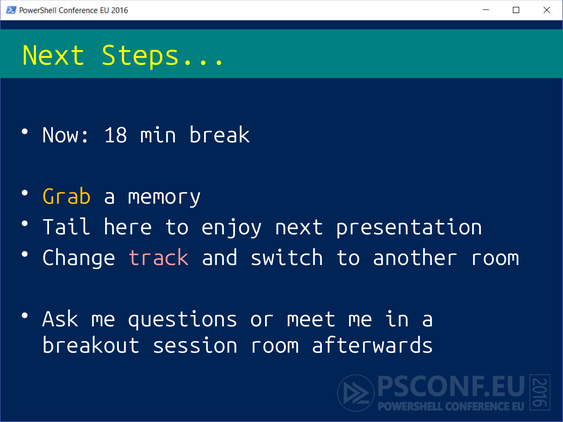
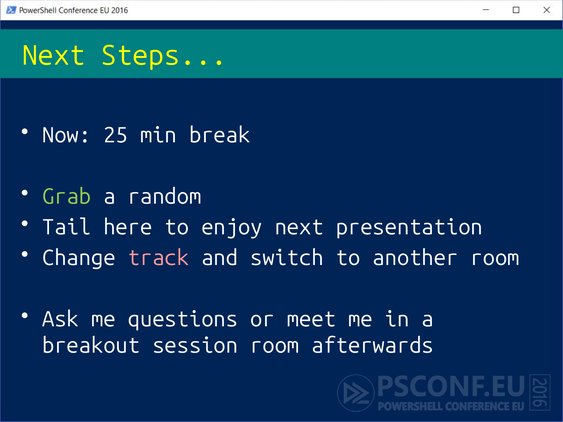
18: 18 -> 25
Grab colour: yellow -> light green
memory: memory -> random
